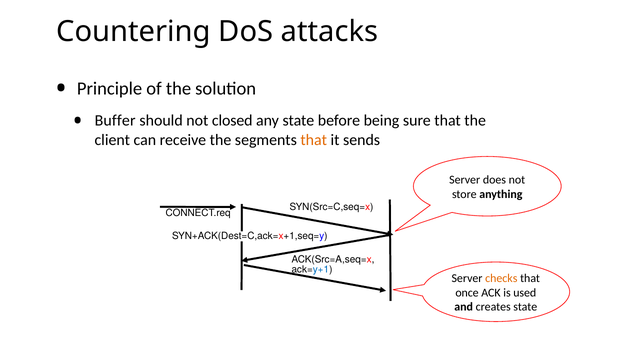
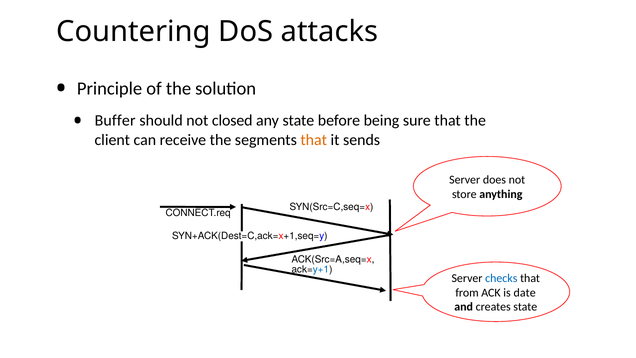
checks colour: orange -> blue
once: once -> from
used: used -> date
